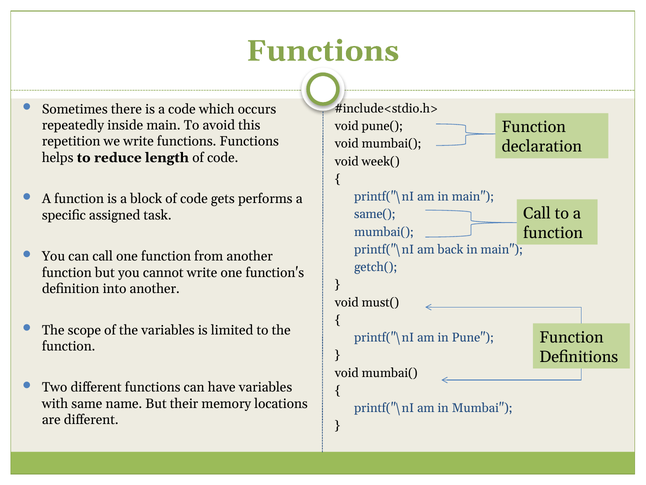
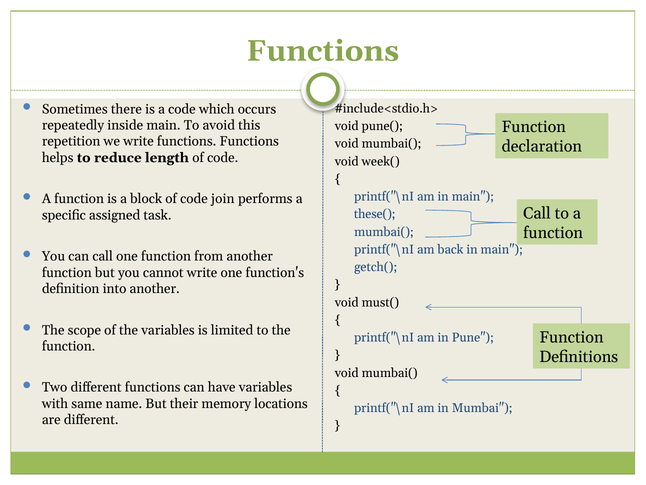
gets: gets -> join
same(: same( -> these(
